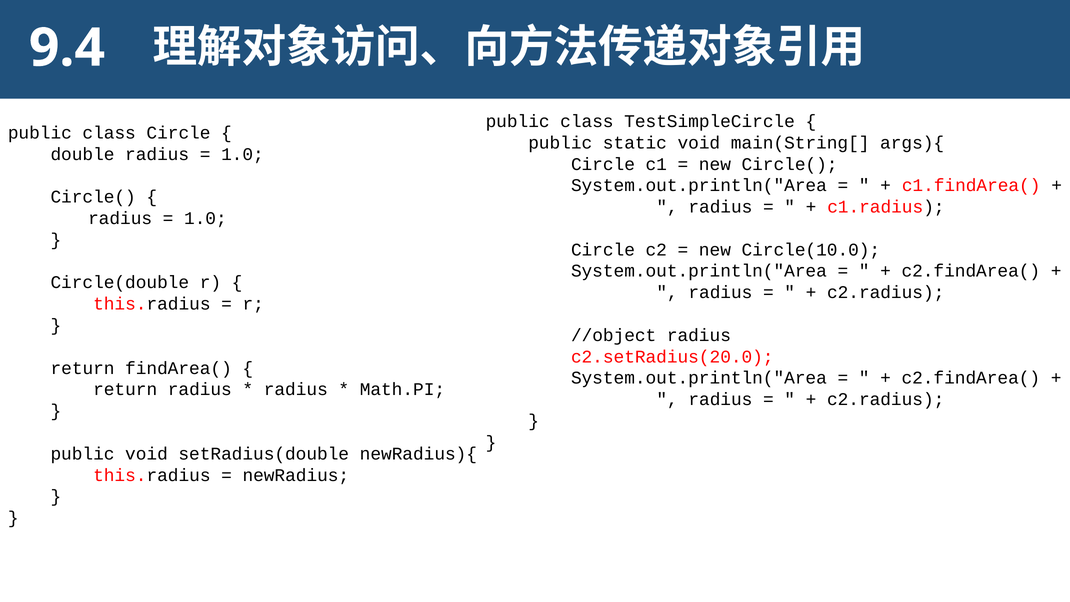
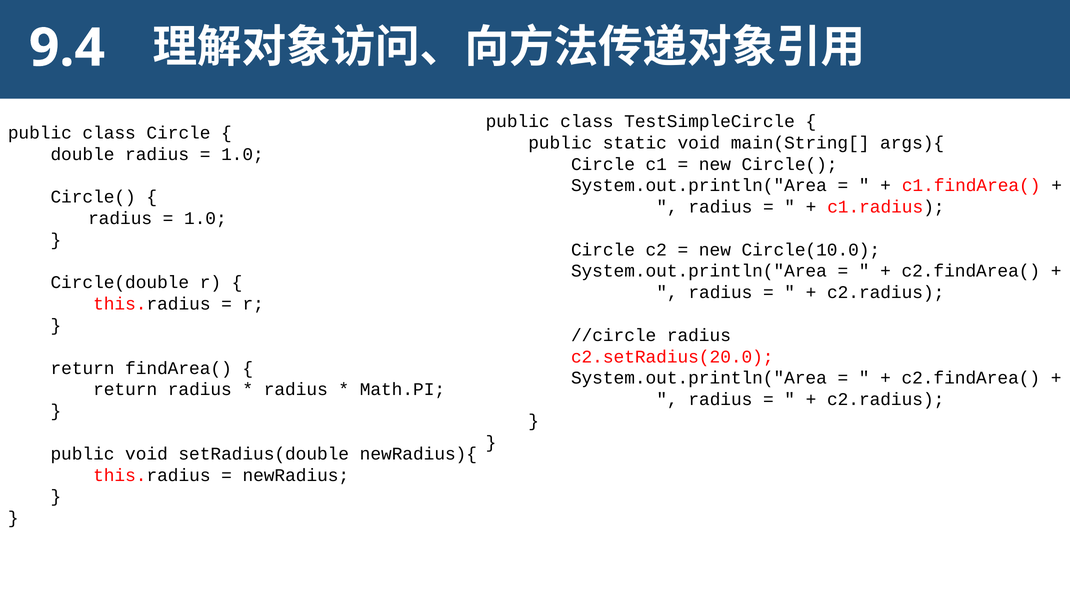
//object: //object -> //circle
